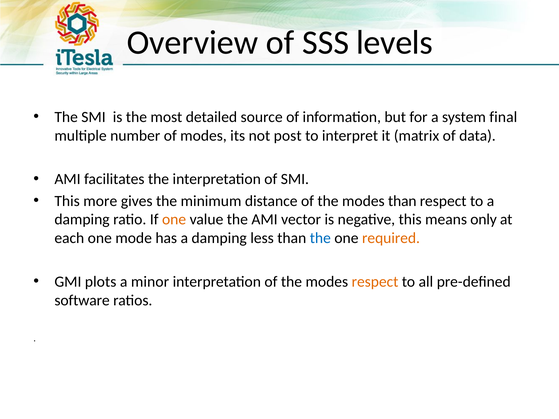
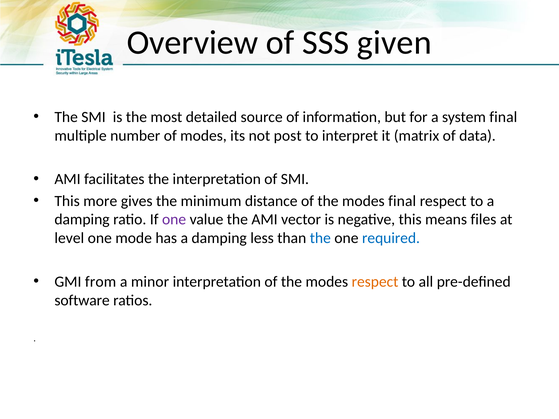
levels: levels -> given
modes than: than -> final
one at (174, 220) colour: orange -> purple
only: only -> files
each: each -> level
required colour: orange -> blue
plots: plots -> from
